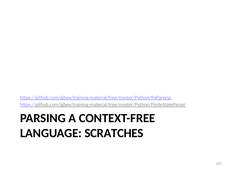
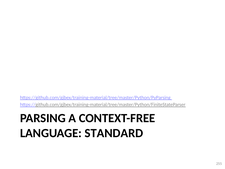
SCRATCHES: SCRATCHES -> STANDARD
